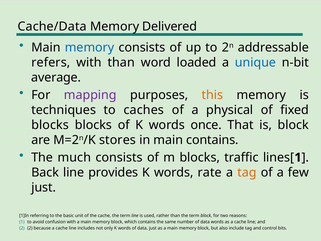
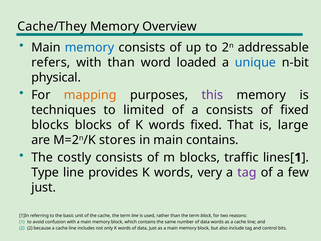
Cache/Data: Cache/Data -> Cache/They
Delivered: Delivered -> Overview
average: average -> physical
mapping colour: purple -> orange
this colour: orange -> purple
caches: caches -> limited
a physical: physical -> consists
words once: once -> fixed
is block: block -> large
much: much -> costly
Back: Back -> Type
rate: rate -> very
tag at (247, 172) colour: orange -> purple
